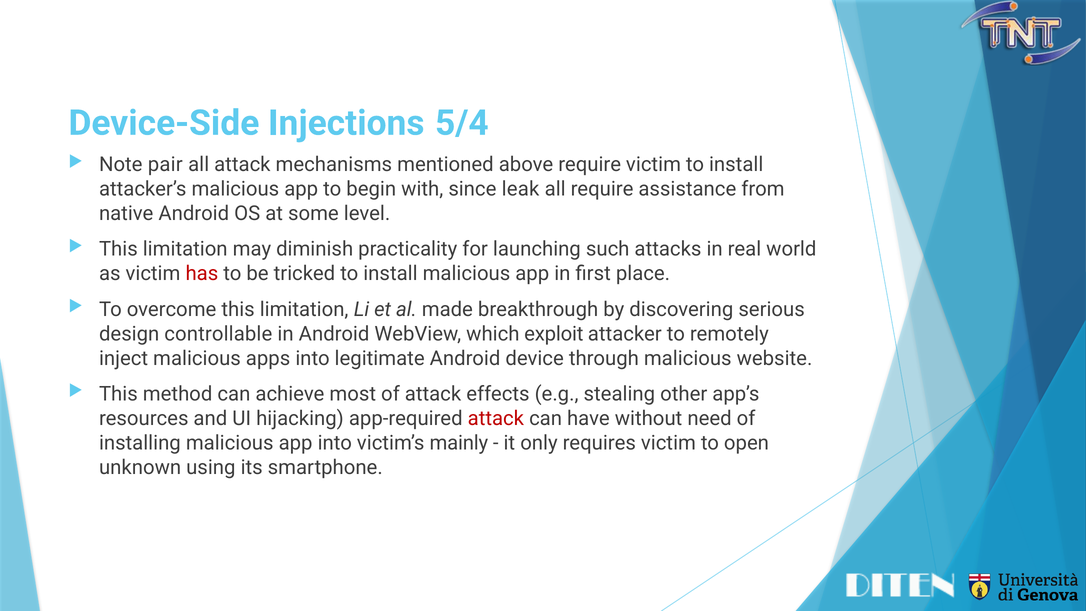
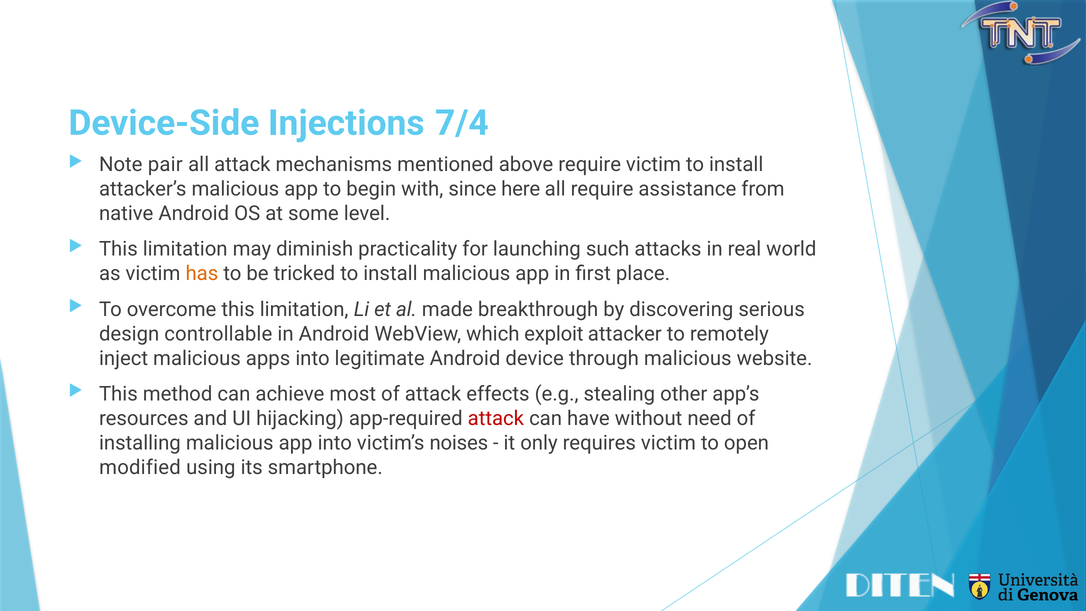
5/4: 5/4 -> 7/4
leak: leak -> here
has colour: red -> orange
mainly: mainly -> noises
unknown: unknown -> modified
